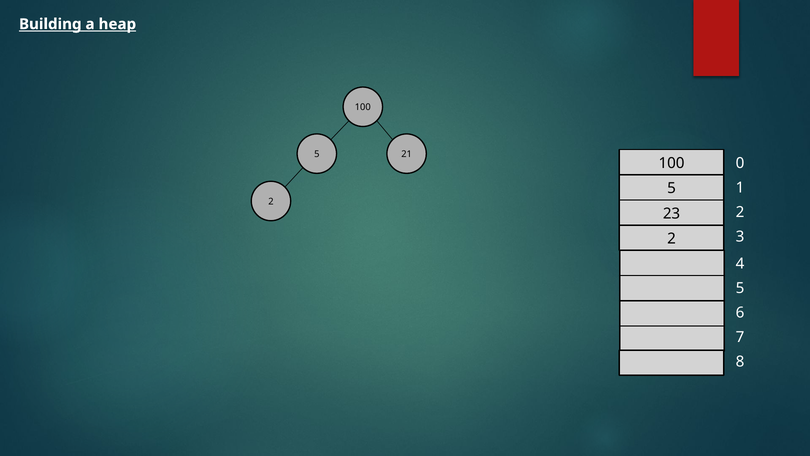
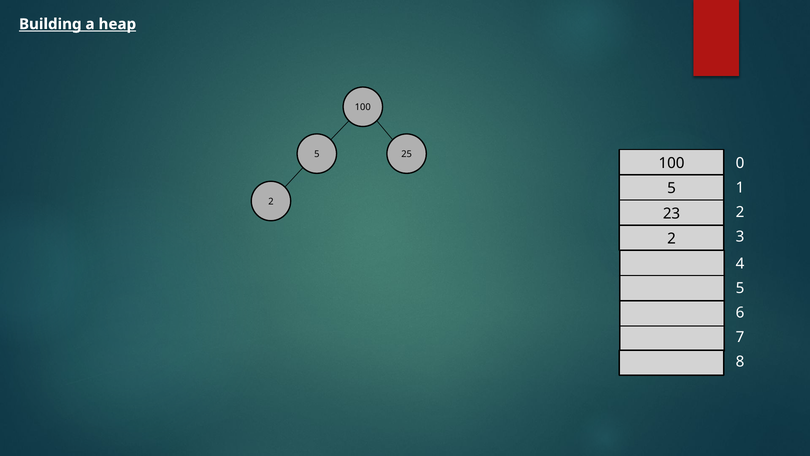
21: 21 -> 25
